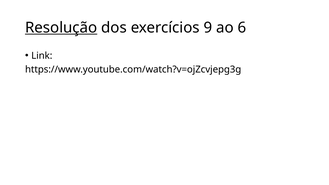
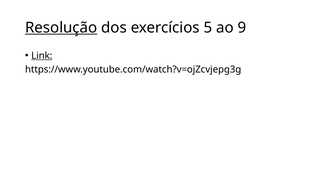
9: 9 -> 5
6: 6 -> 9
Link underline: none -> present
